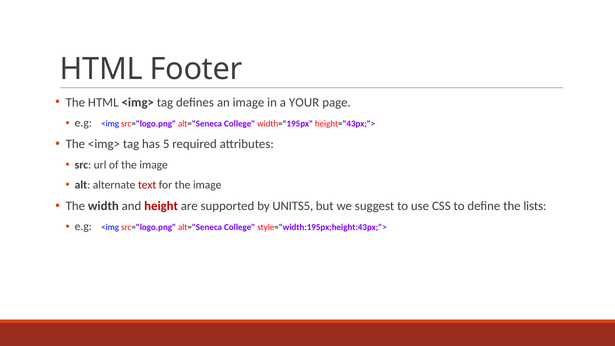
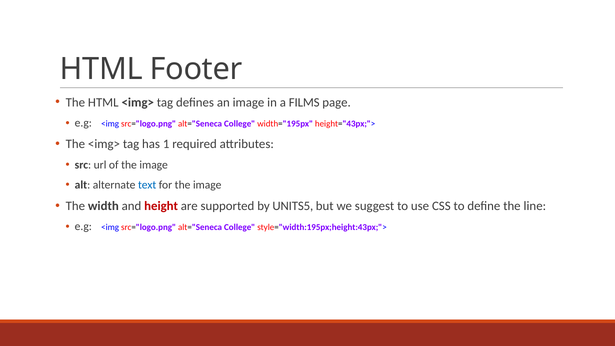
YOUR: YOUR -> FILMS
5: 5 -> 1
text colour: red -> blue
lists: lists -> line
